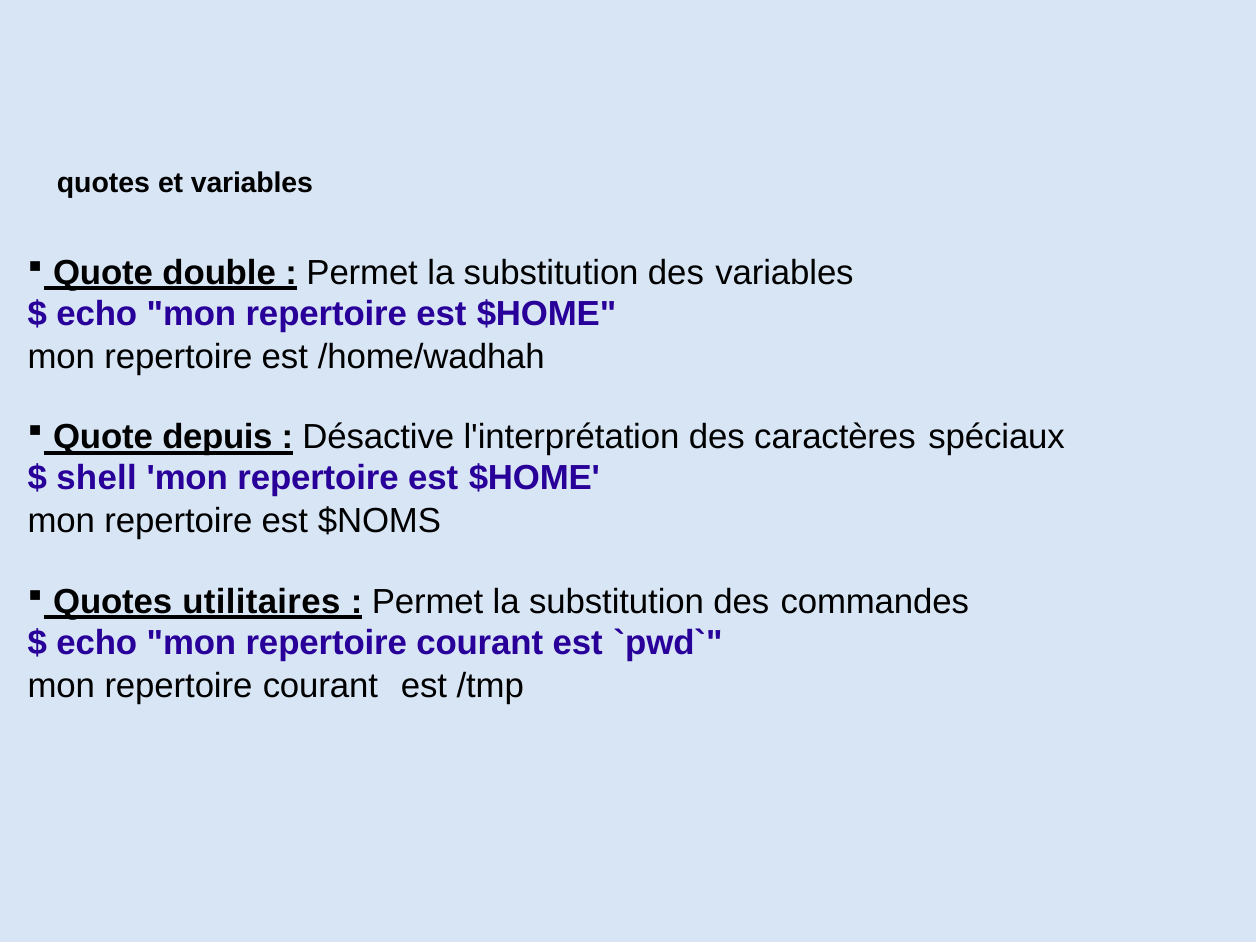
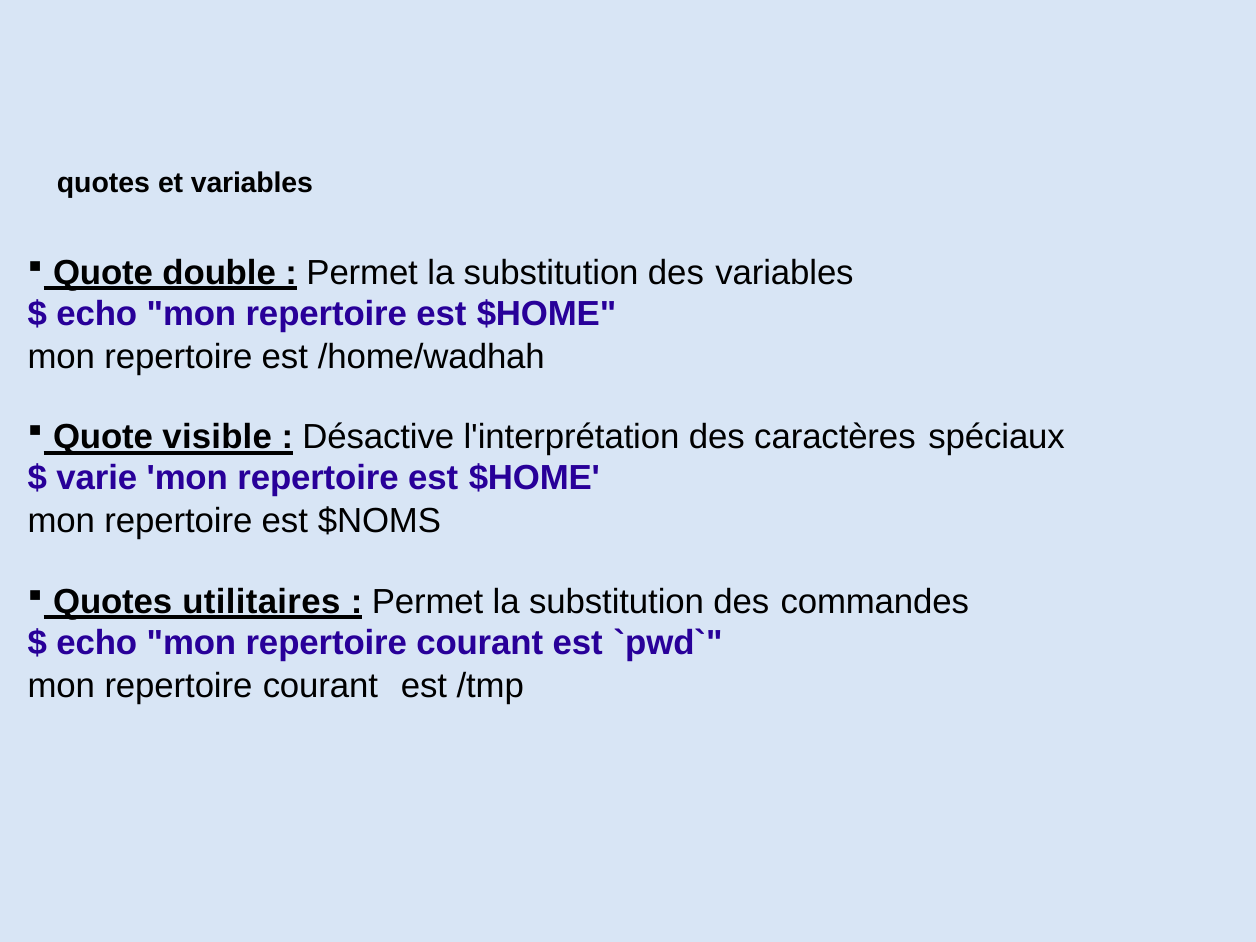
depuis: depuis -> visible
shell: shell -> varie
